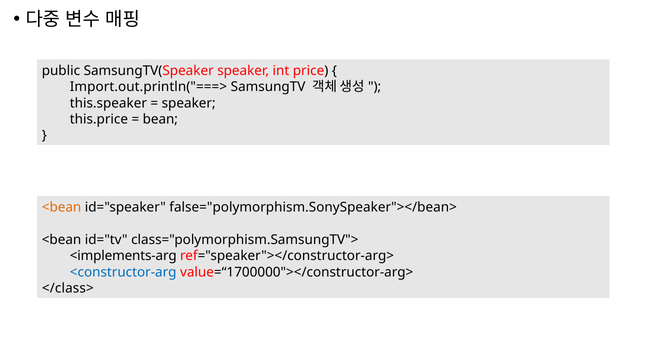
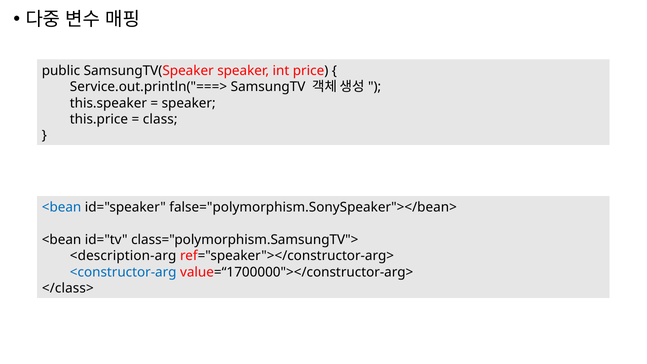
Import.out.println("===>: Import.out.println("===> -> Service.out.println("===>
bean: bean -> class
<bean at (62, 207) colour: orange -> blue
<implements-arg: <implements-arg -> <description-arg
